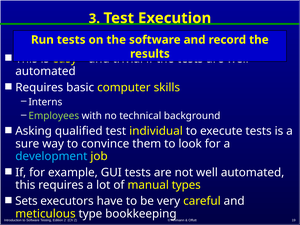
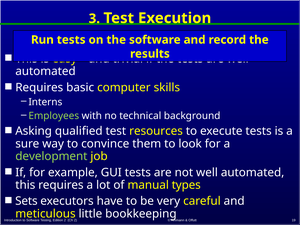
individual: individual -> resources
development colour: light blue -> light green
type: type -> little
